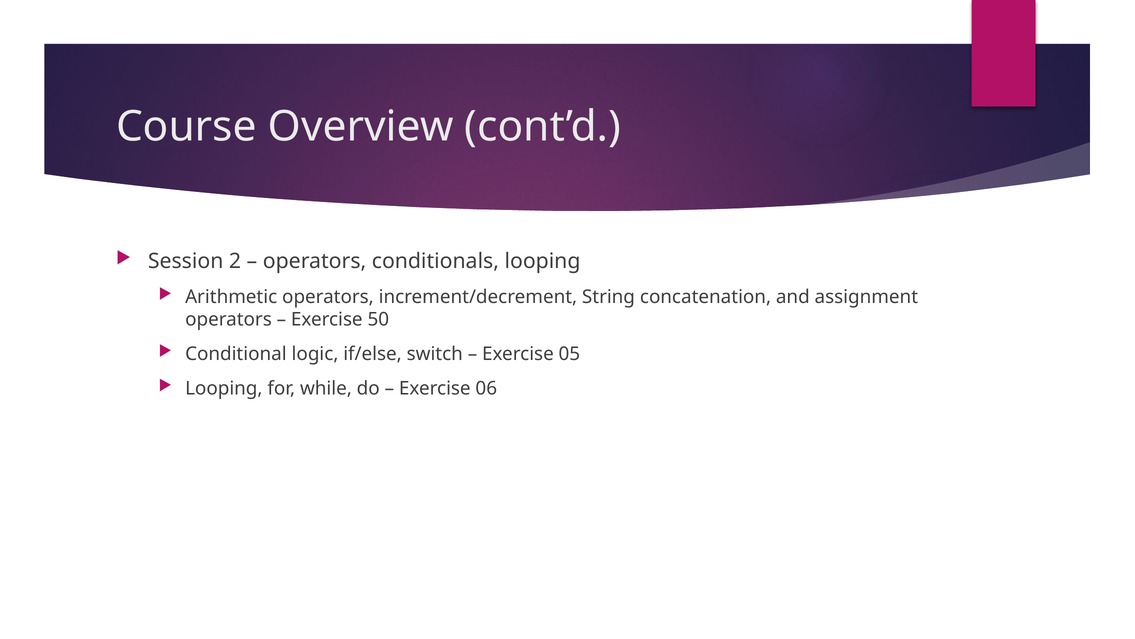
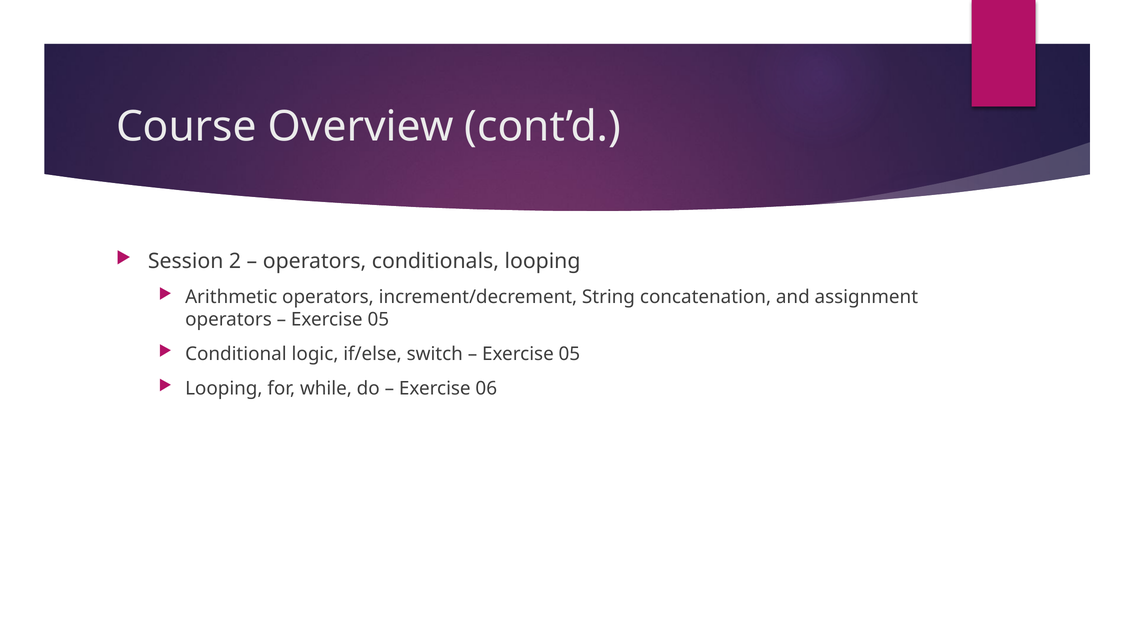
50 at (378, 319): 50 -> 05
